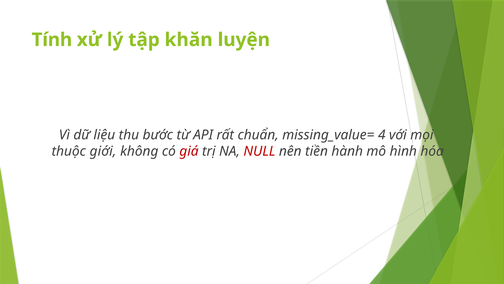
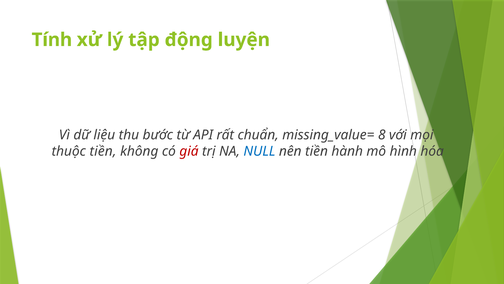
khăn: khăn -> động
4: 4 -> 8
thuộc giới: giới -> tiền
NULL colour: red -> blue
